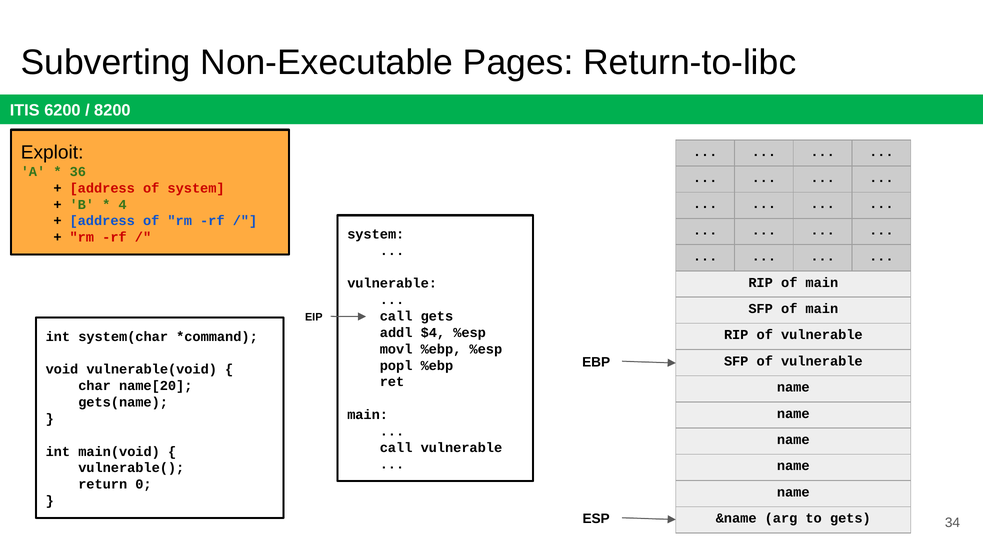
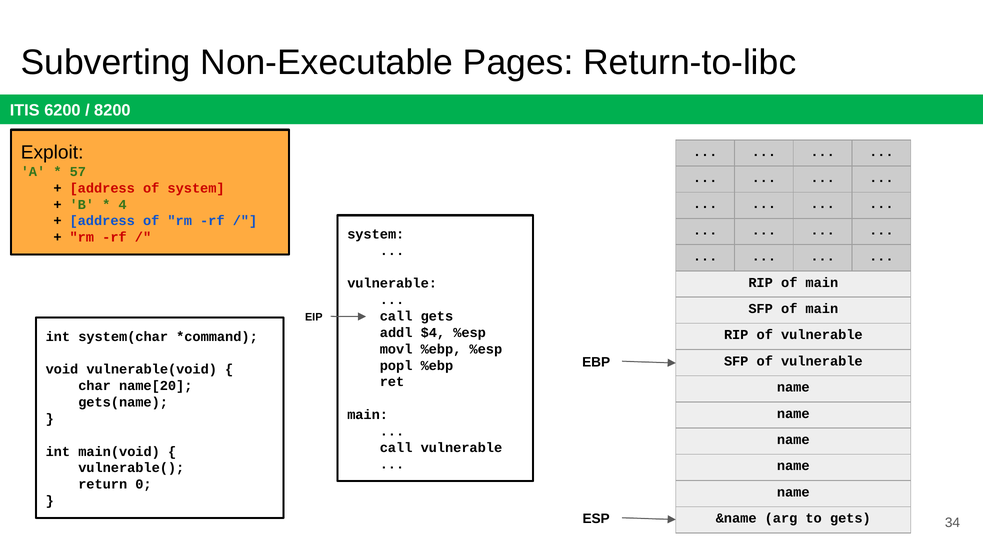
36: 36 -> 57
